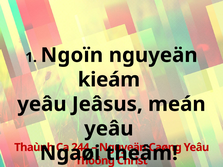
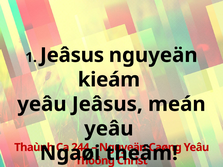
1 Ngoïn: Ngoïn -> Jeâsus
